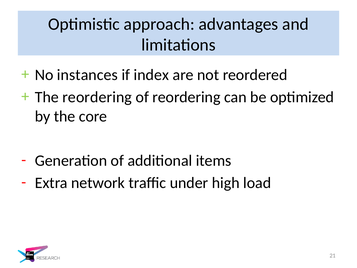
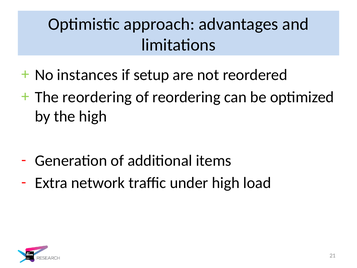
index: index -> setup
the core: core -> high
